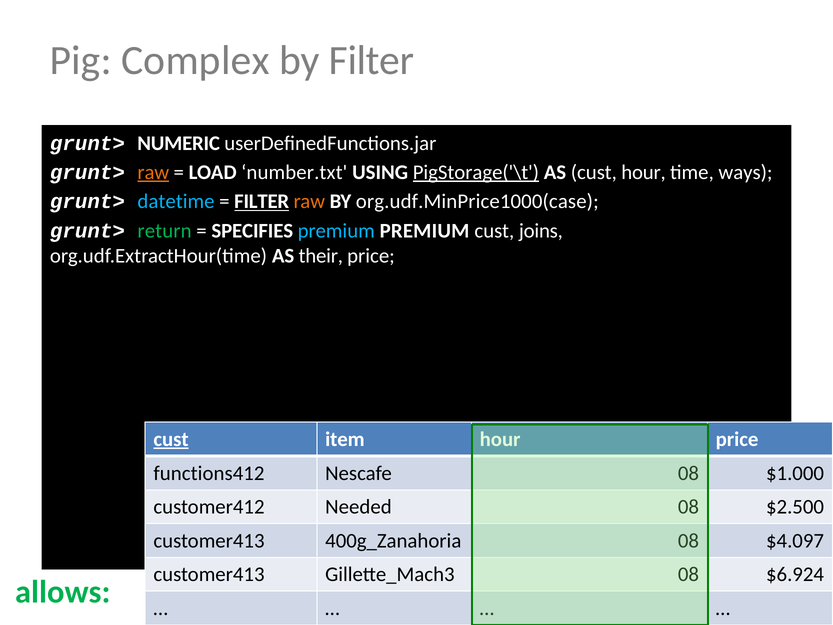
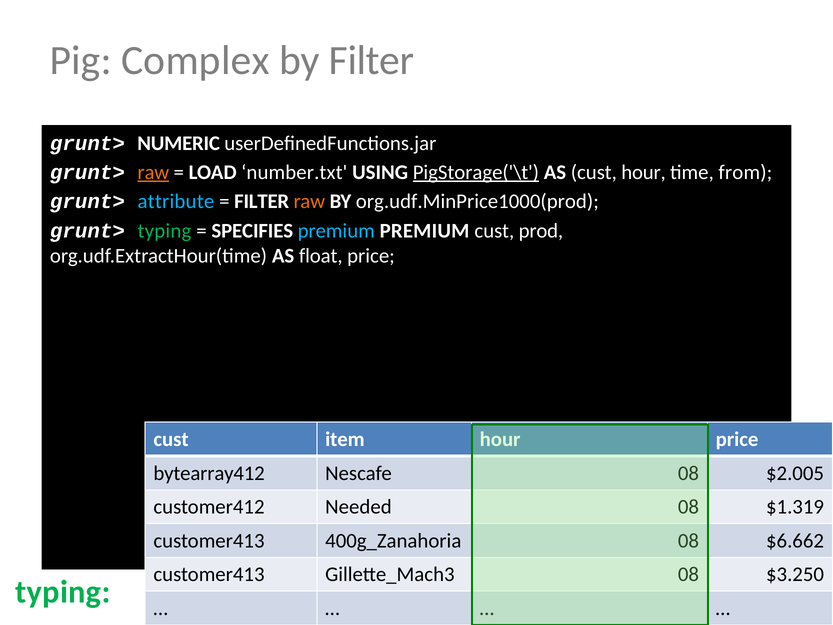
ways: ways -> from
datetime: datetime -> attribute
FILTER at (262, 201) underline: present -> none
org.udf.MinPrice1000(case: org.udf.MinPrice1000(case -> org.udf.MinPrice1000(prod
grunt> return: return -> typing
joins: joins -> prod
their: their -> float
cust at (171, 439) underline: present -> none
functions412: functions412 -> bytearray412
$1.000: $1.000 -> $2.005
$2.500: $2.500 -> $1.319
$4.097: $4.097 -> $6.662
$6.924: $6.924 -> $3.250
allows at (63, 592): allows -> typing
